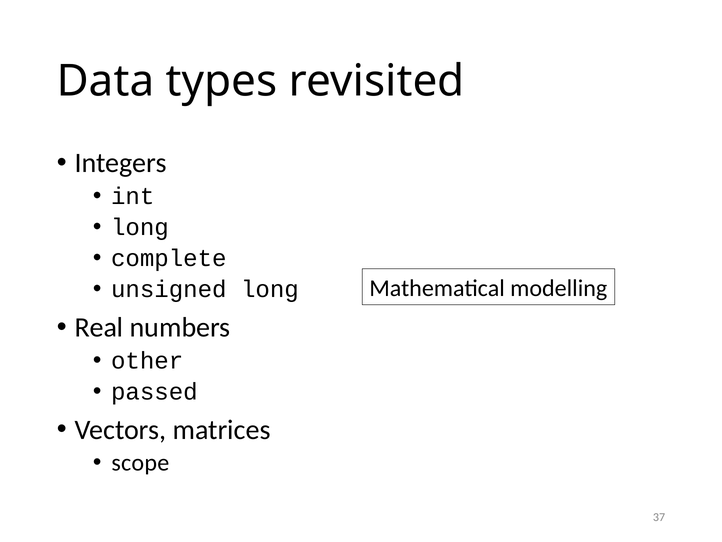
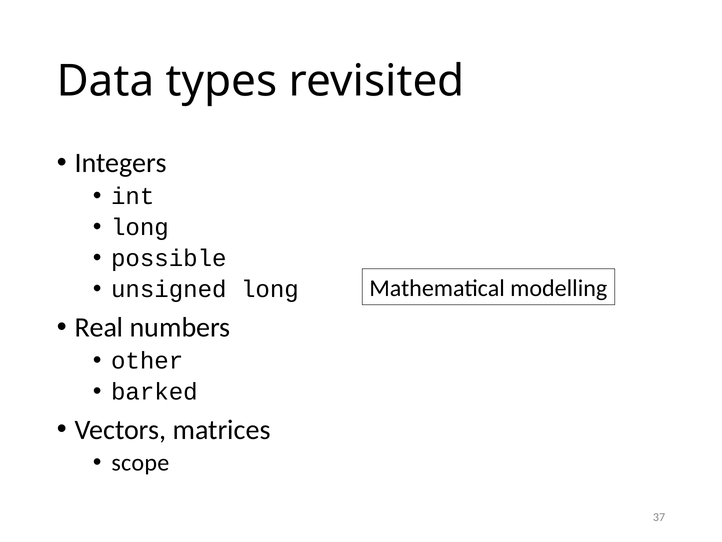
complete: complete -> possible
passed: passed -> barked
